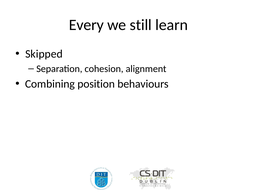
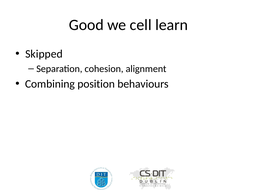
Every: Every -> Good
still: still -> cell
